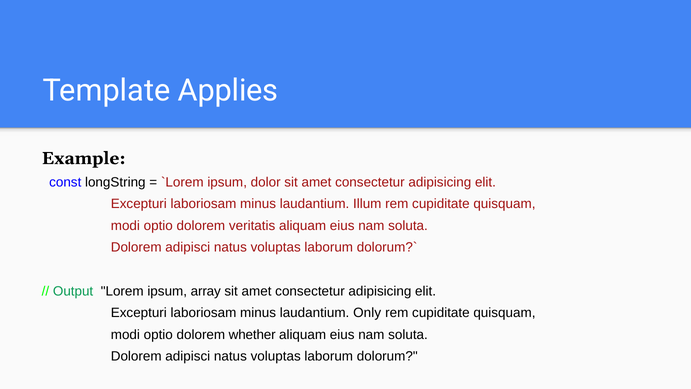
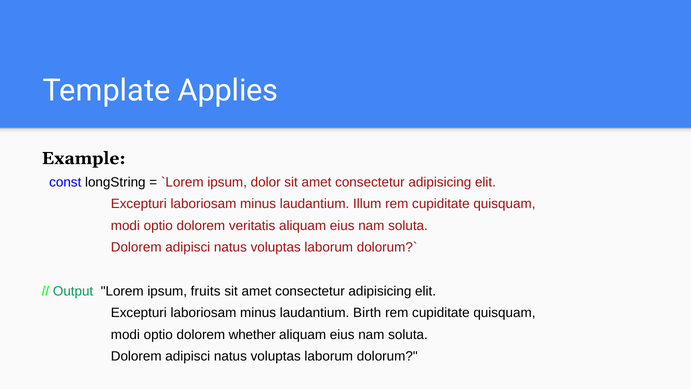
array: array -> fruits
Only: Only -> Birth
